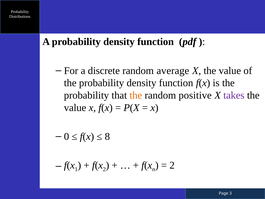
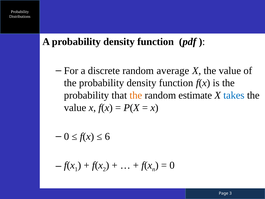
positive: positive -> estimate
takes colour: purple -> blue
8: 8 -> 6
2 at (172, 165): 2 -> 0
